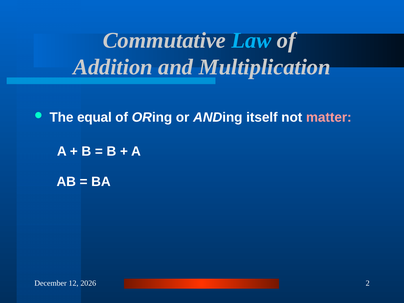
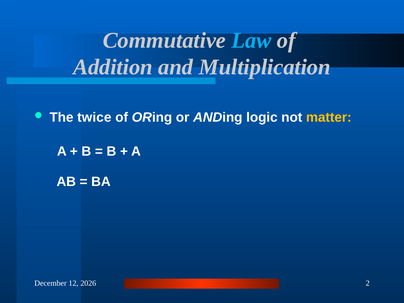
equal: equal -> twice
itself: itself -> logic
matter colour: pink -> yellow
